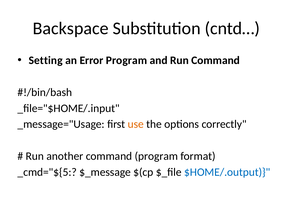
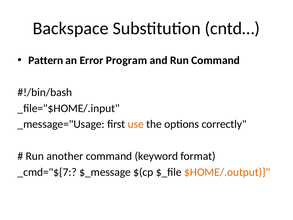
Setting: Setting -> Pattern
command program: program -> keyword
_cmd="${5: _cmd="${5 -> _cmd="${7
$HOME/.output colour: blue -> orange
